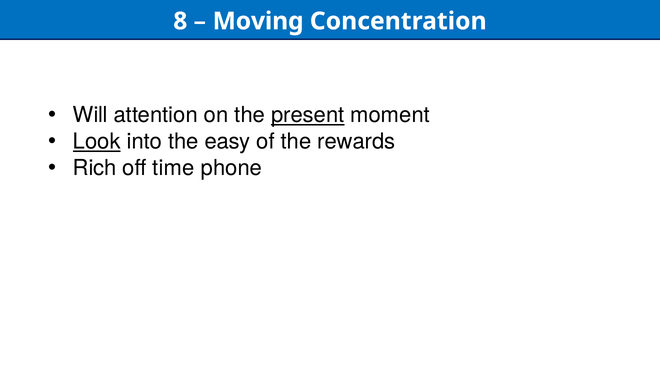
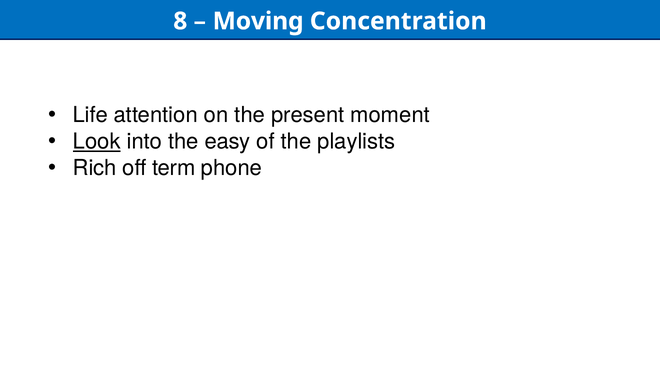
Will: Will -> Life
present underline: present -> none
rewards: rewards -> playlists
time: time -> term
